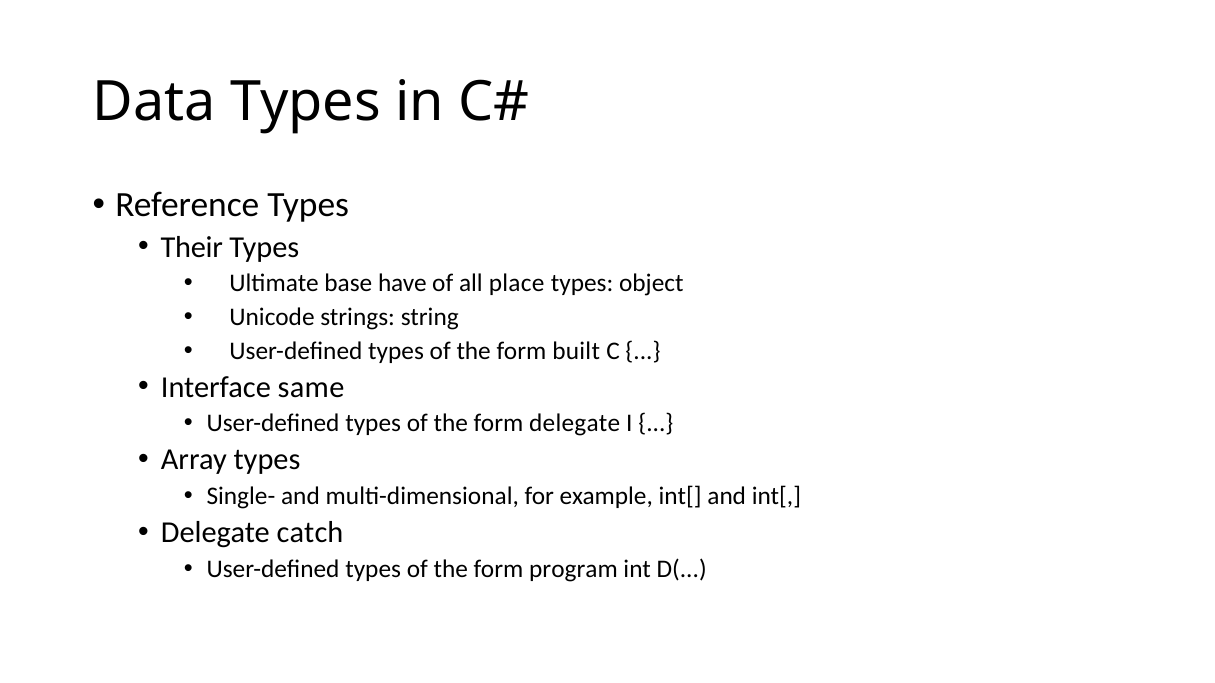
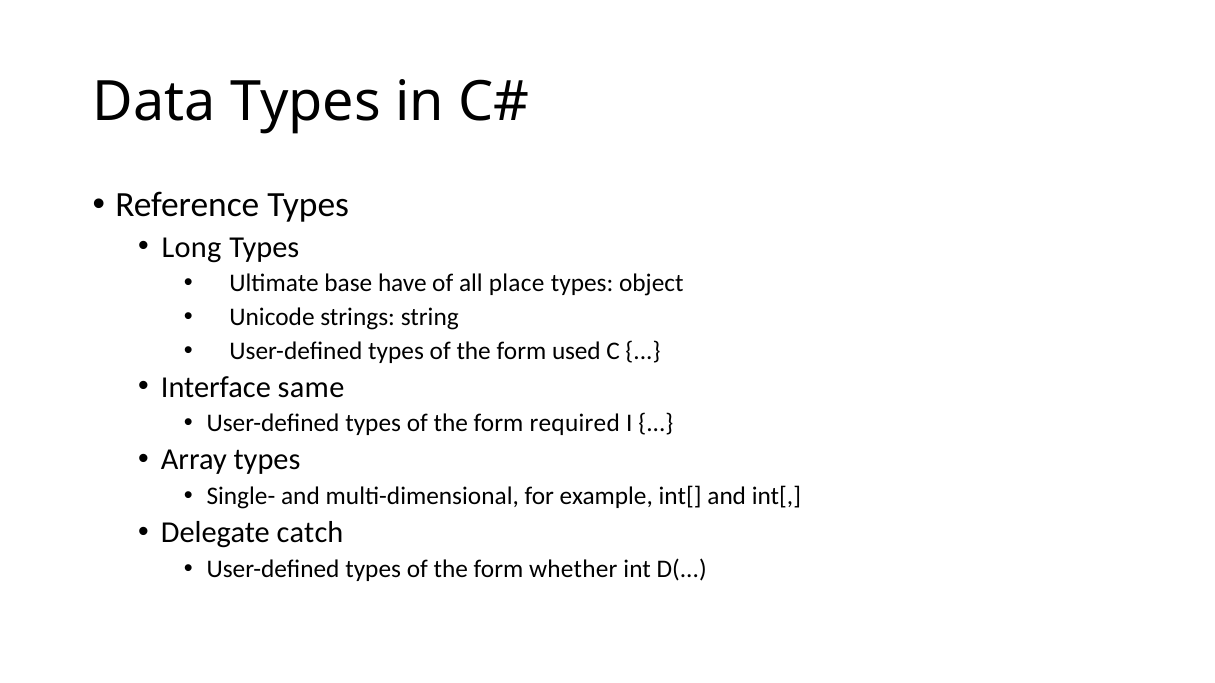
Their: Their -> Long
built: built -> used
form delegate: delegate -> required
program: program -> whether
